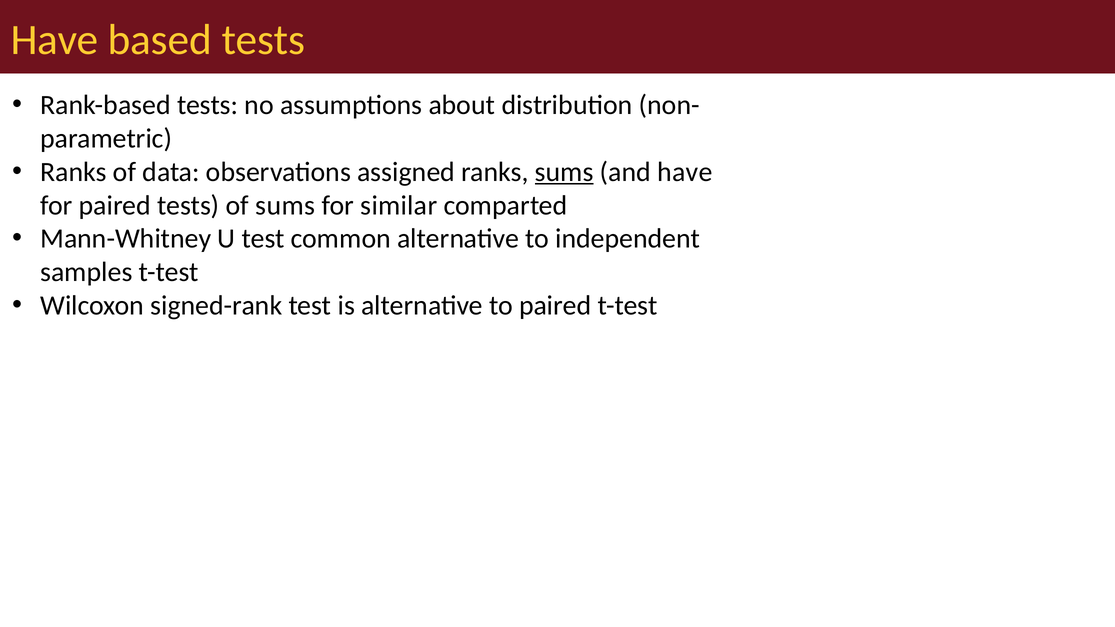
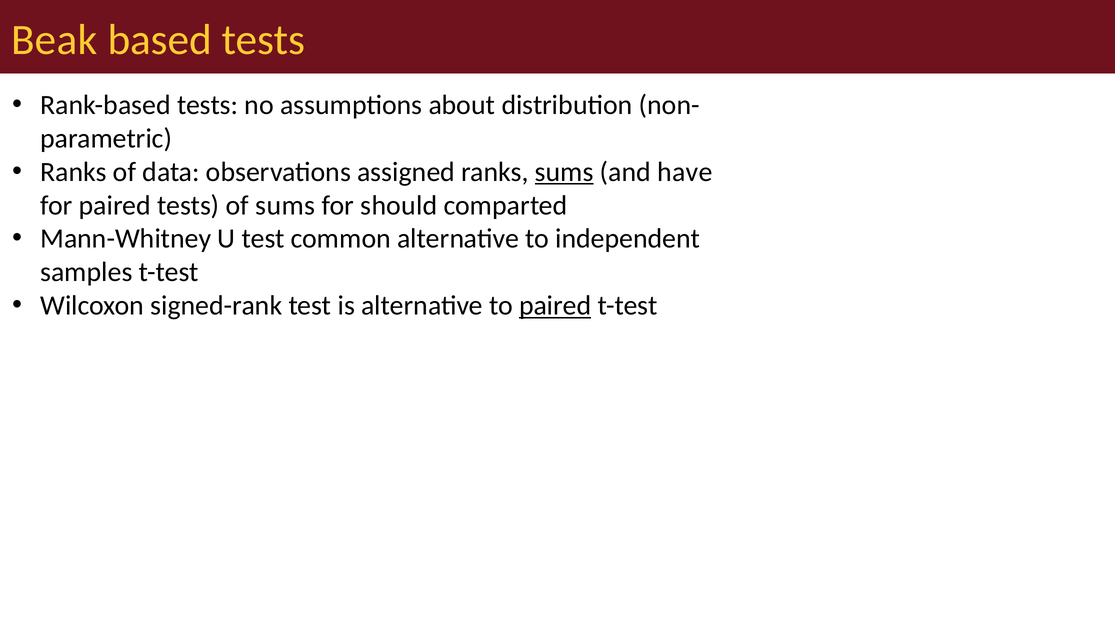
Have at (55, 40): Have -> Beak
similar: similar -> should
paired at (555, 306) underline: none -> present
